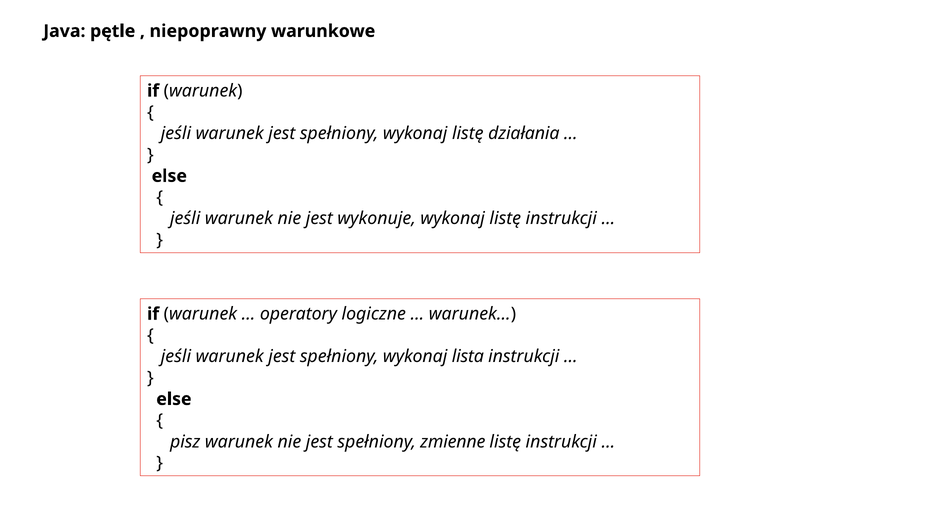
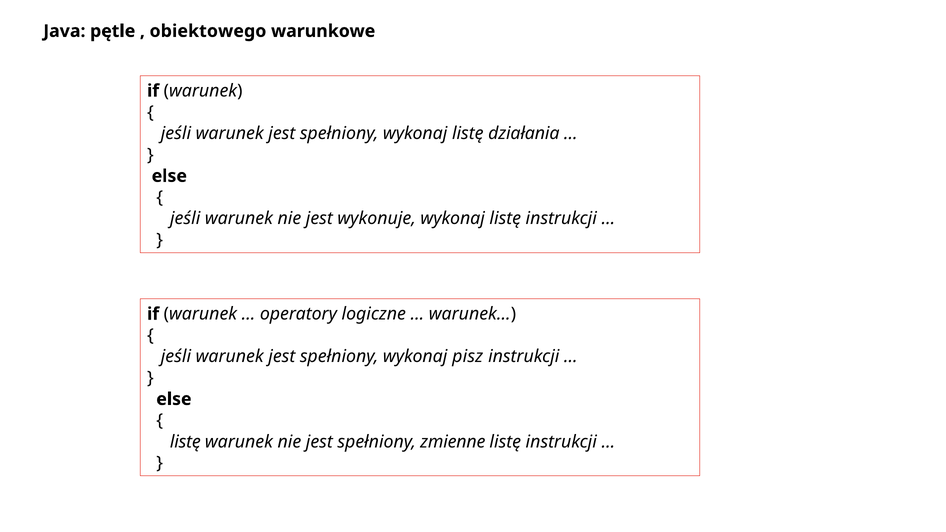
niepoprawny: niepoprawny -> obiektowego
lista: lista -> pisz
pisz at (185, 442): pisz -> listę
